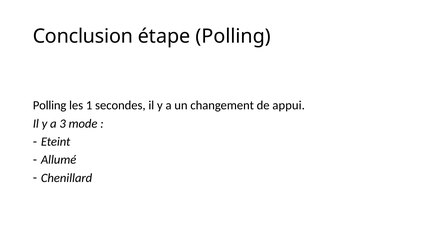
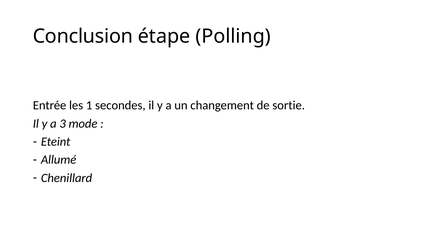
Polling at (50, 105): Polling -> Entrée
appui: appui -> sortie
